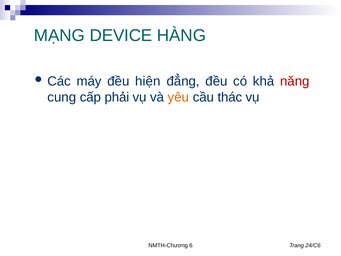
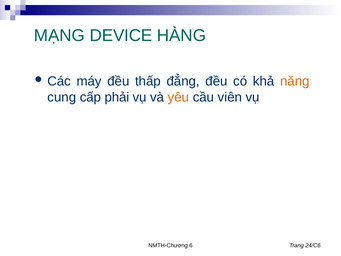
hiện: hiện -> thấp
năng colour: red -> orange
thác: thác -> viên
